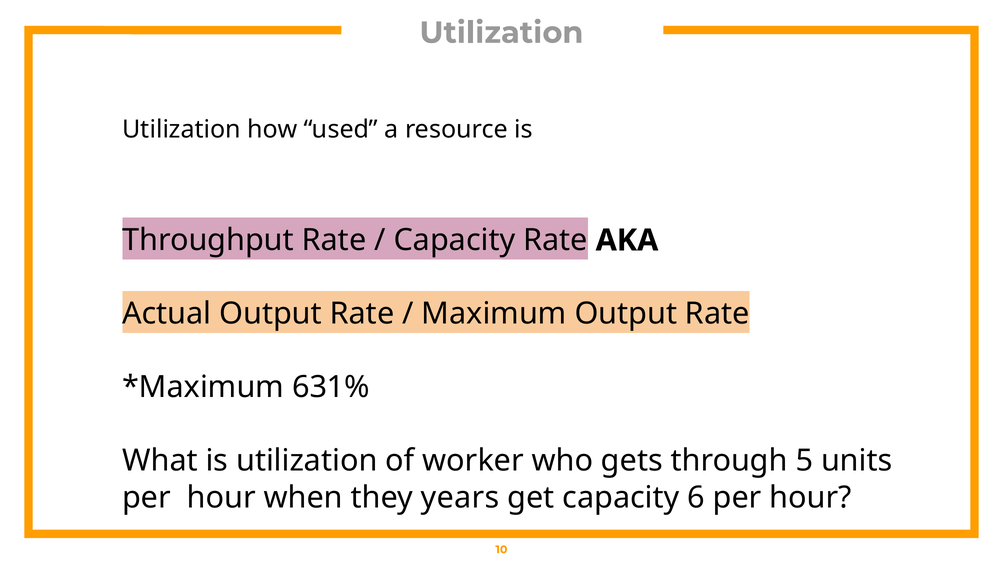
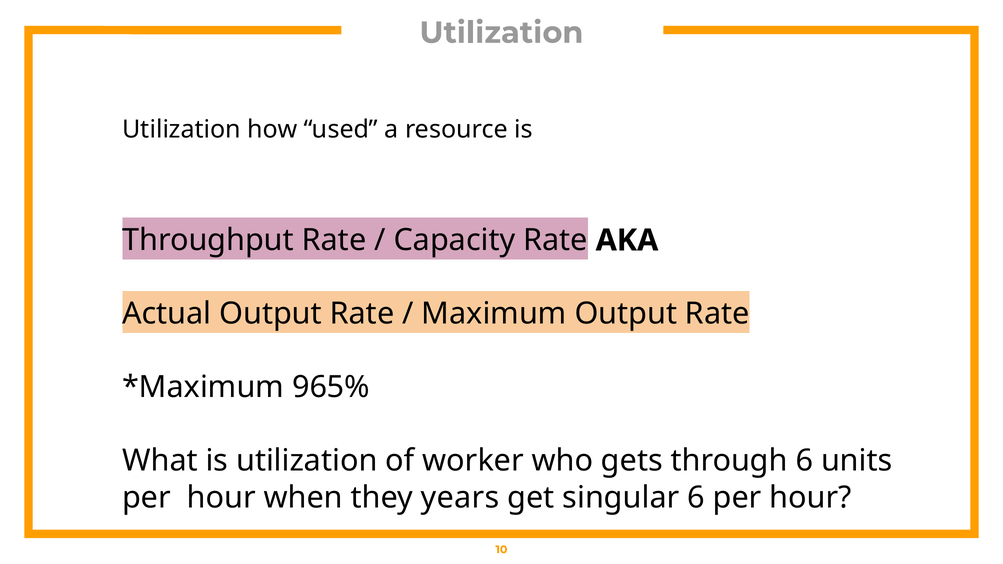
631%: 631% -> 965%
through 5: 5 -> 6
get capacity: capacity -> singular
